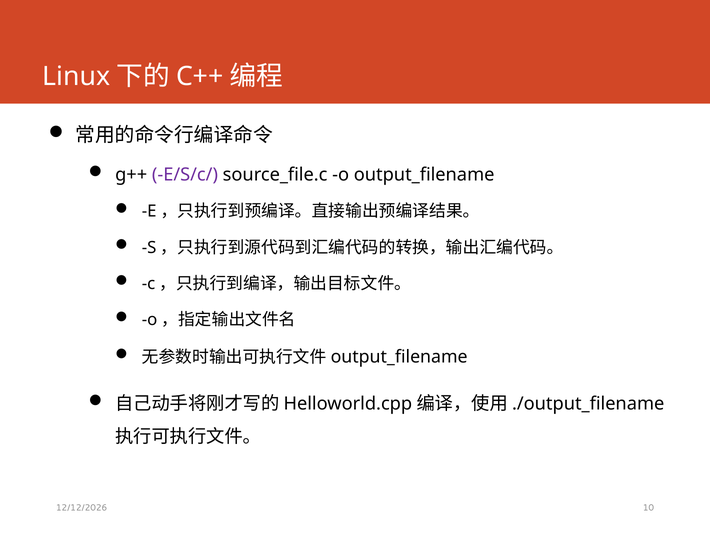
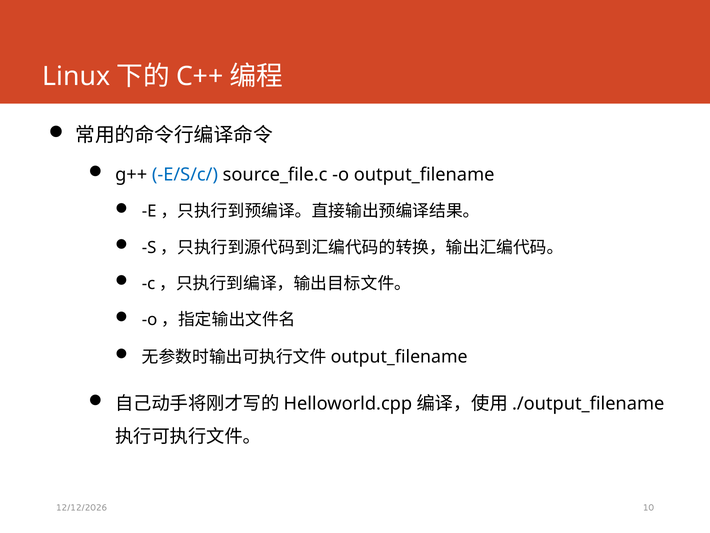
E/S/c/ colour: purple -> blue
